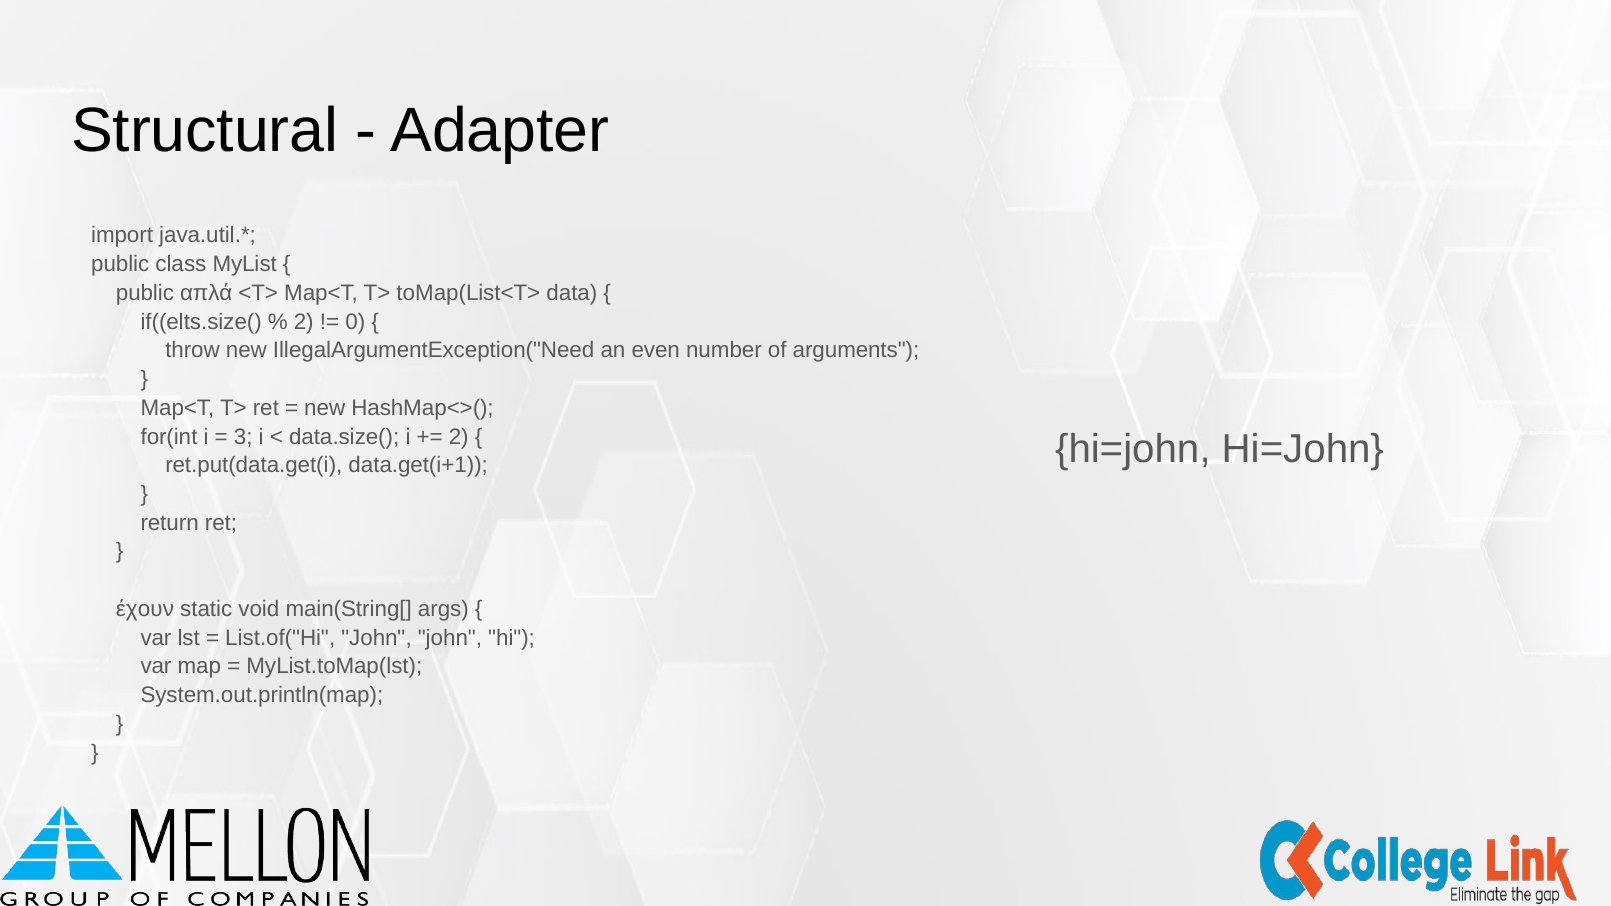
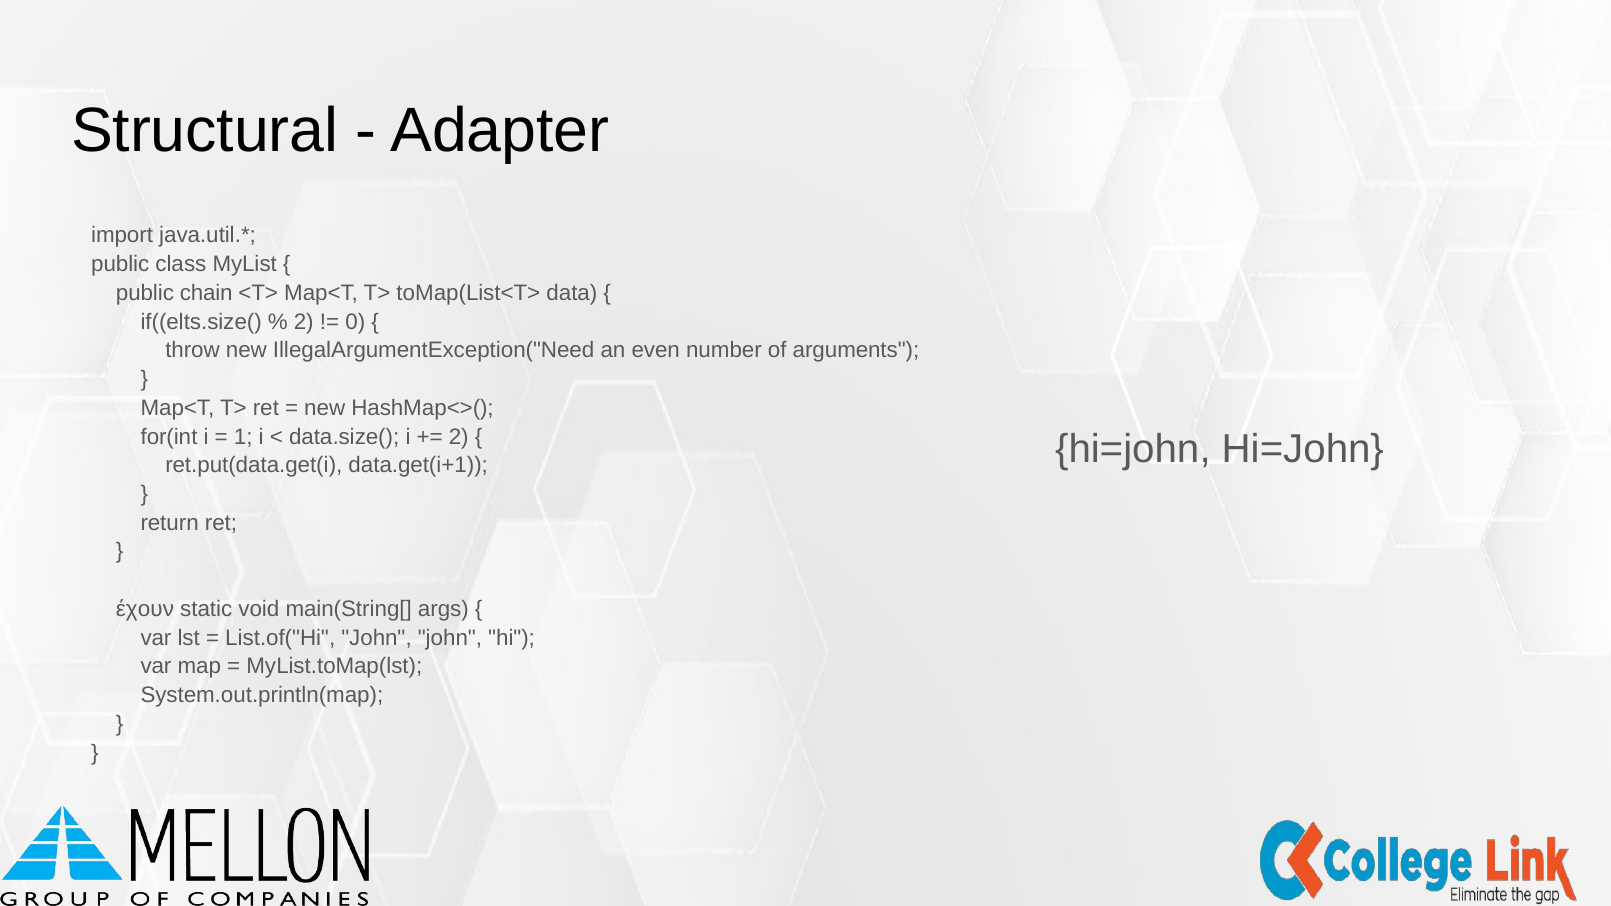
απλά: απλά -> chain
3: 3 -> 1
